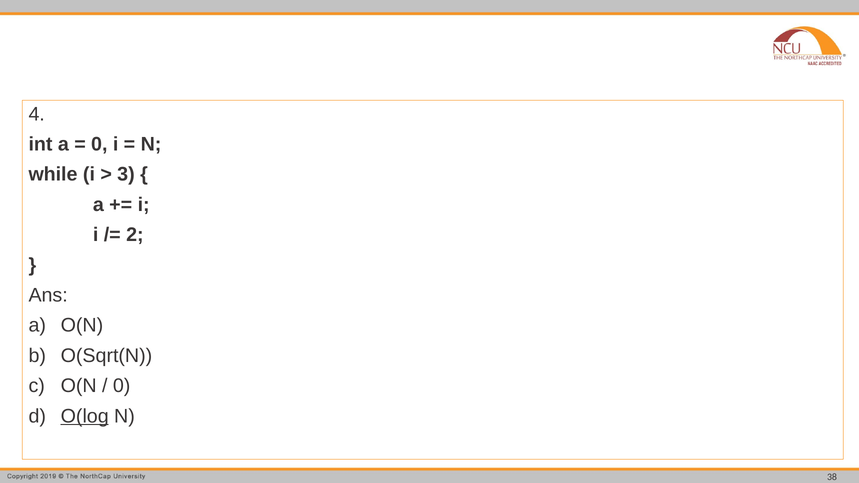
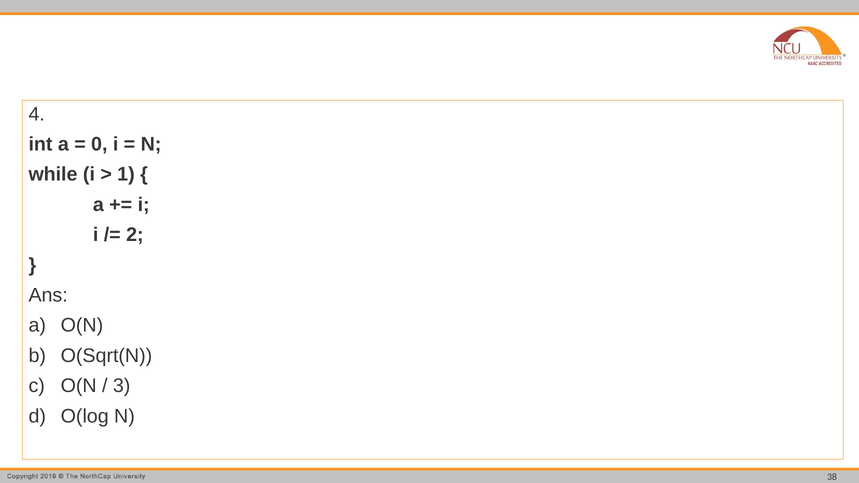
3: 3 -> 1
0 at (122, 386): 0 -> 3
O(log underline: present -> none
